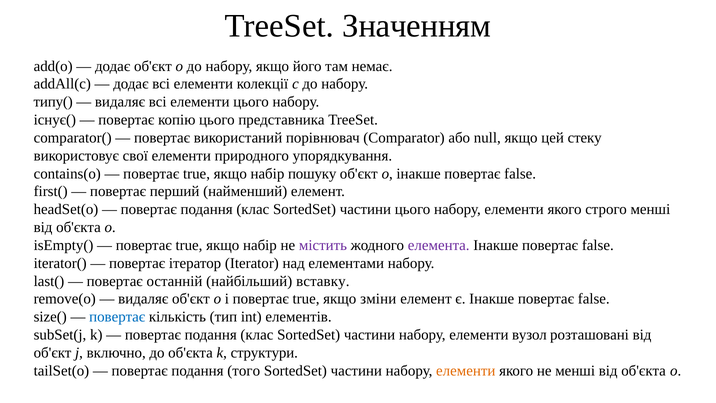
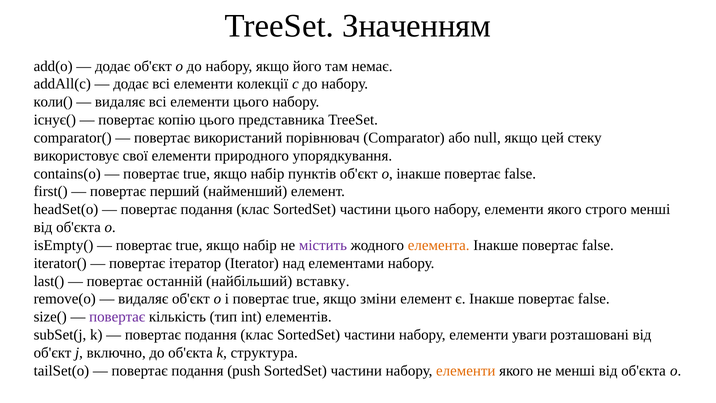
типу(: типу( -> коли(
пошуку: пошуку -> пунктів
елемента colour: purple -> orange
повертає at (117, 317) colour: blue -> purple
вузол: вузол -> уваги
структури: структури -> структура
того: того -> push
